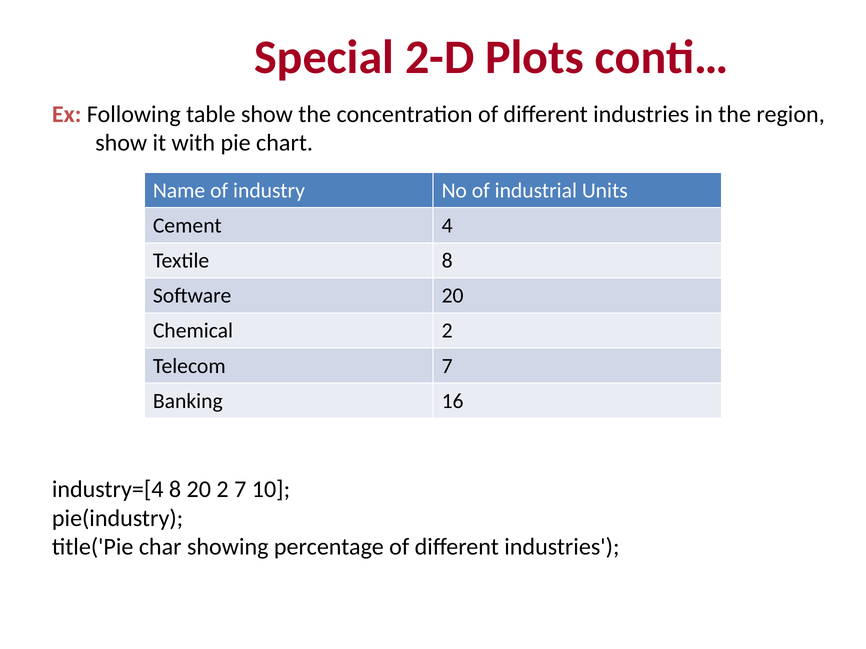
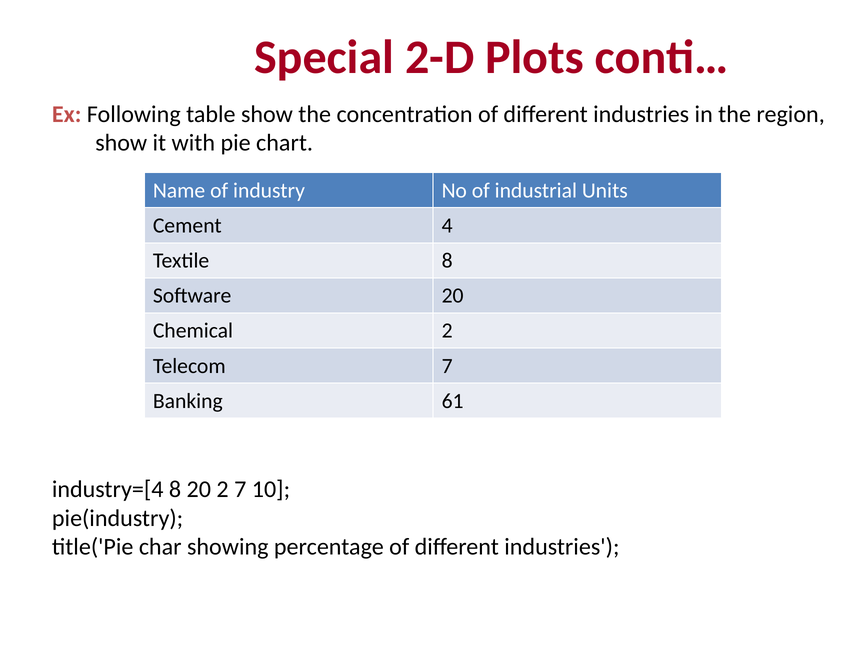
16: 16 -> 61
